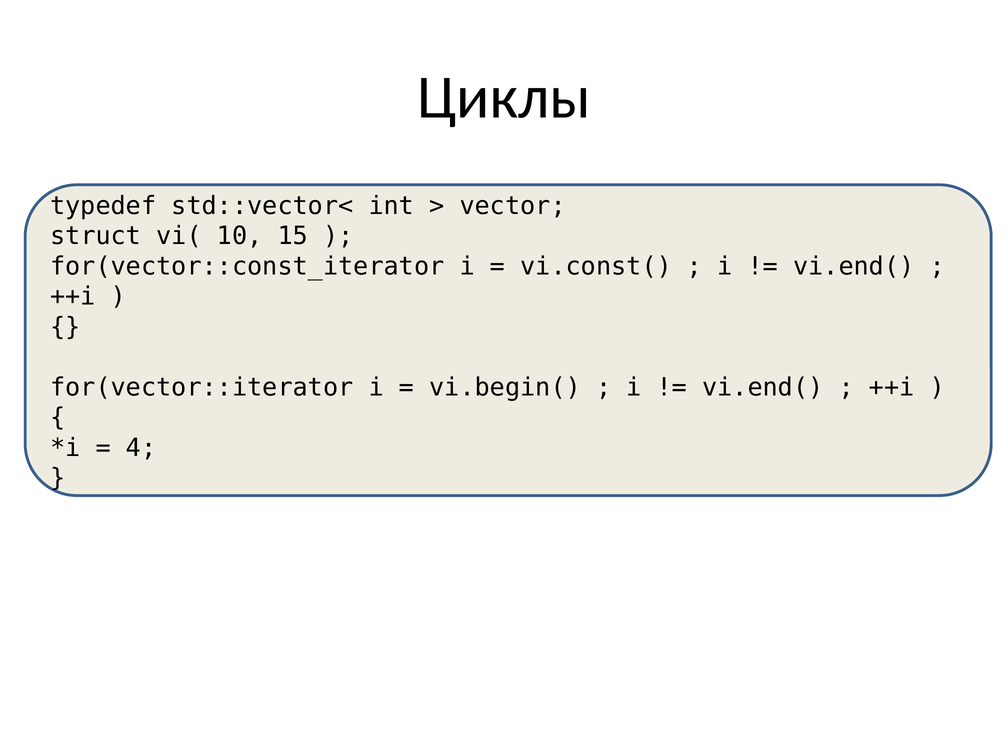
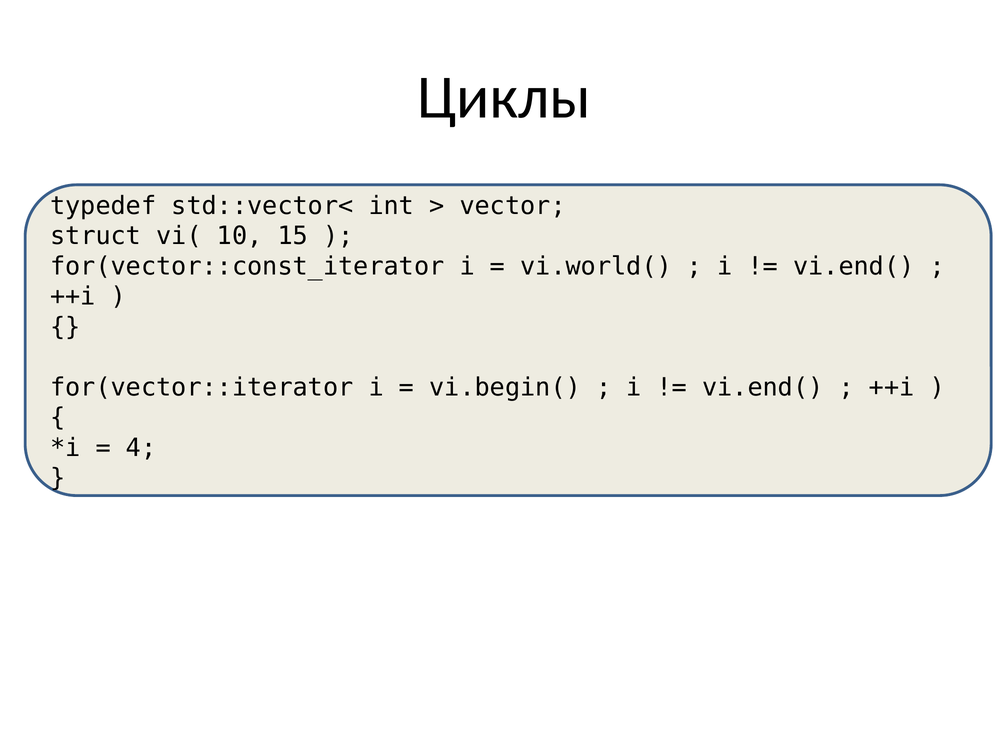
vi.const(: vi.const( -> vi.world(
